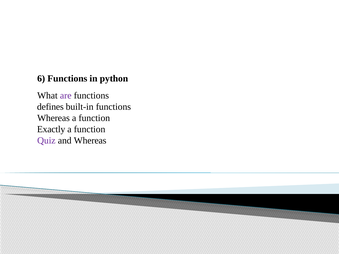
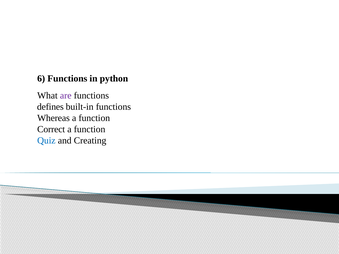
Exactly: Exactly -> Correct
Quiz colour: purple -> blue
and Whereas: Whereas -> Creating
